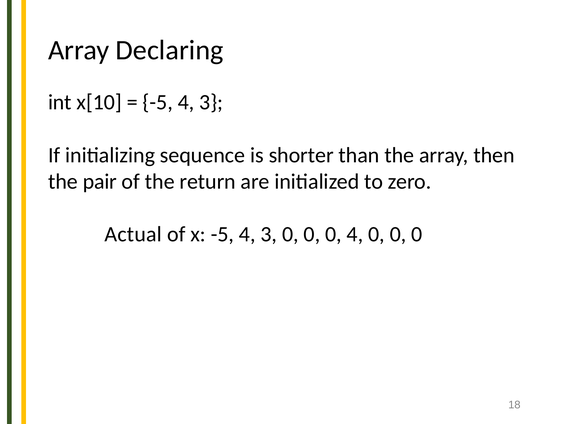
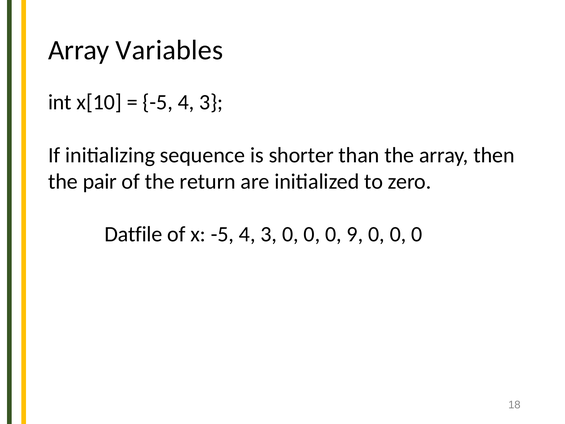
Declaring: Declaring -> Variables
Actual: Actual -> Datfile
0 4: 4 -> 9
